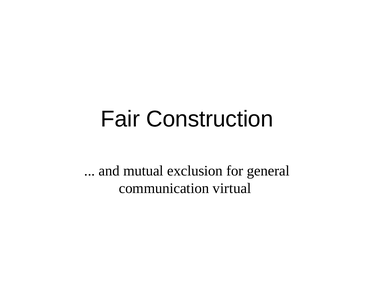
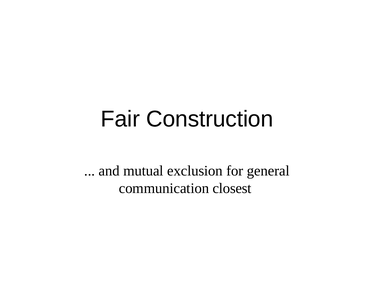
virtual: virtual -> closest
